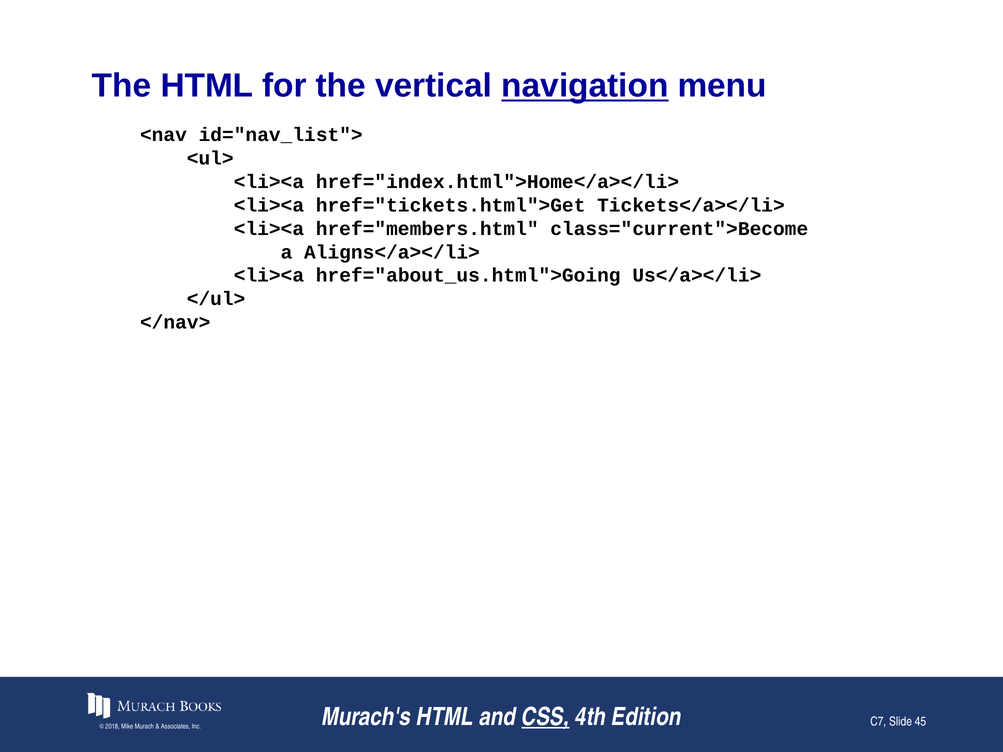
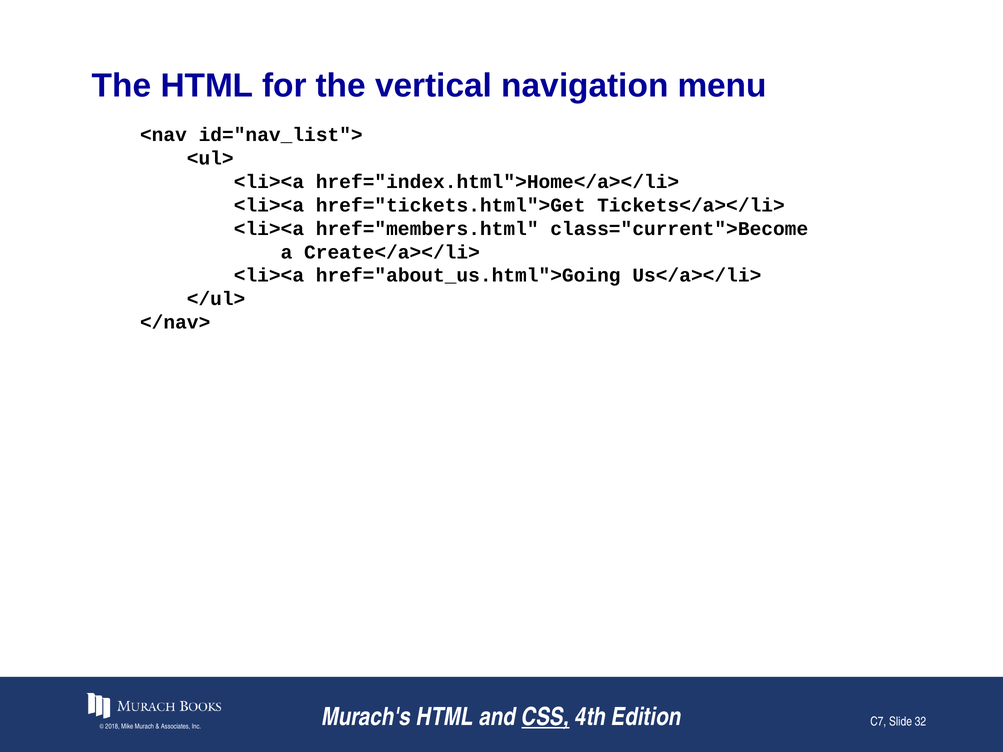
navigation underline: present -> none
Aligns</a></li>: Aligns</a></li> -> Create</a></li>
45: 45 -> 32
